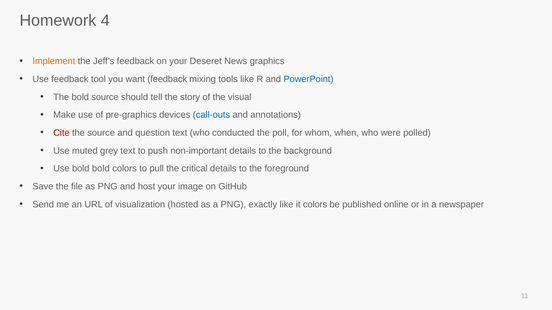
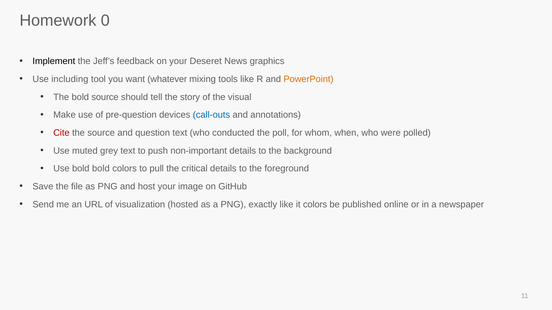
4: 4 -> 0
Implement colour: orange -> black
Use feedback: feedback -> including
want feedback: feedback -> whatever
PowerPoint colour: blue -> orange
pre-graphics: pre-graphics -> pre-question
